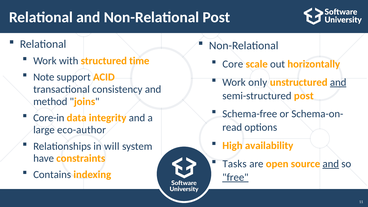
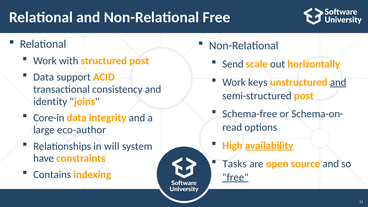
Non-Relational Post: Post -> Free
structured time: time -> post
Core: Core -> Send
Note at (44, 77): Note -> Data
only: only -> keys
method: method -> identity
availability underline: none -> present
and at (331, 164) underline: present -> none
